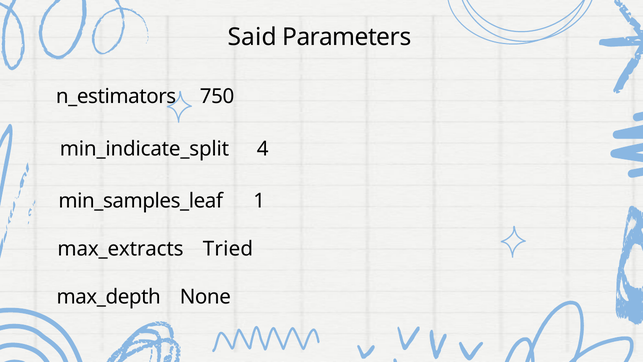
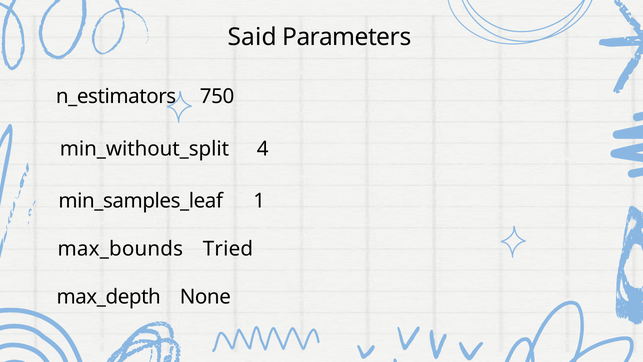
min_indicate_split: min_indicate_split -> min_without_split
max_extracts: max_extracts -> max_bounds
